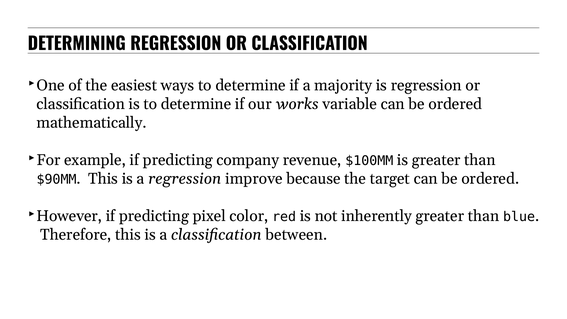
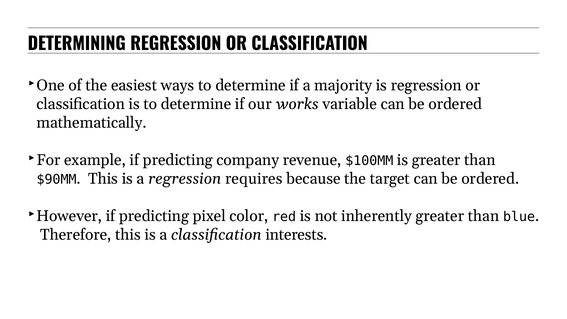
improve: improve -> requires
between: between -> interests
